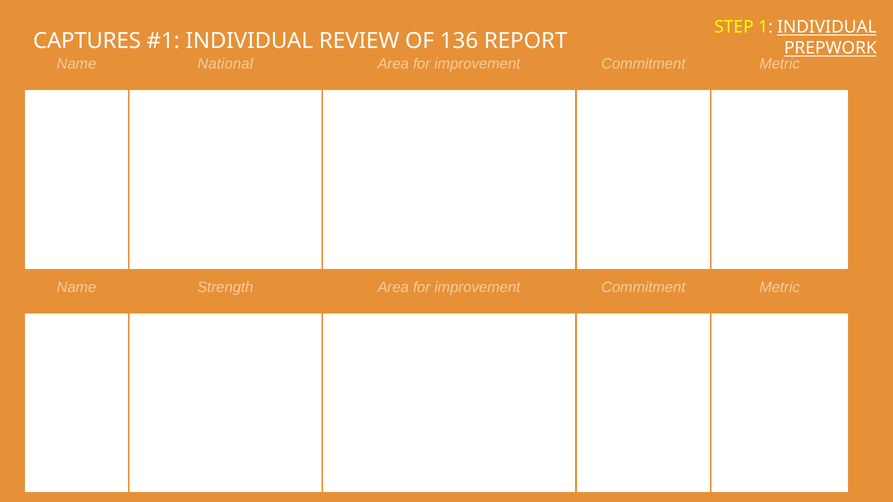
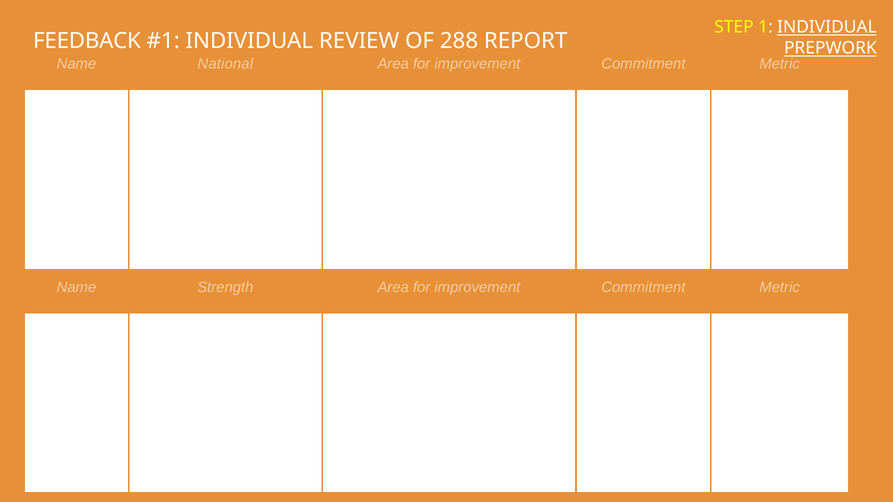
CAPTURES: CAPTURES -> FEEDBACK
136: 136 -> 288
